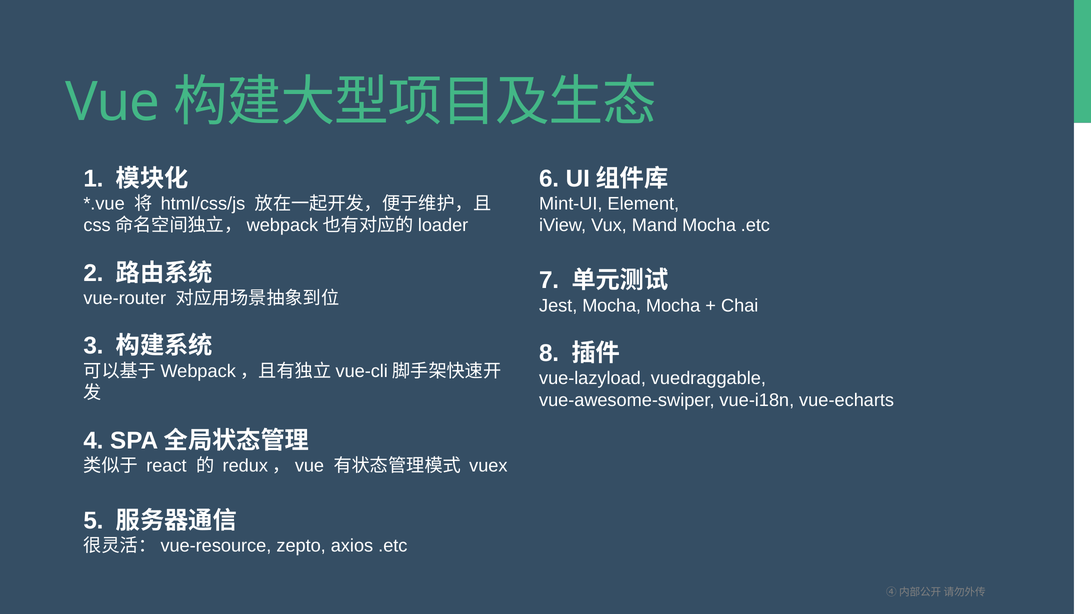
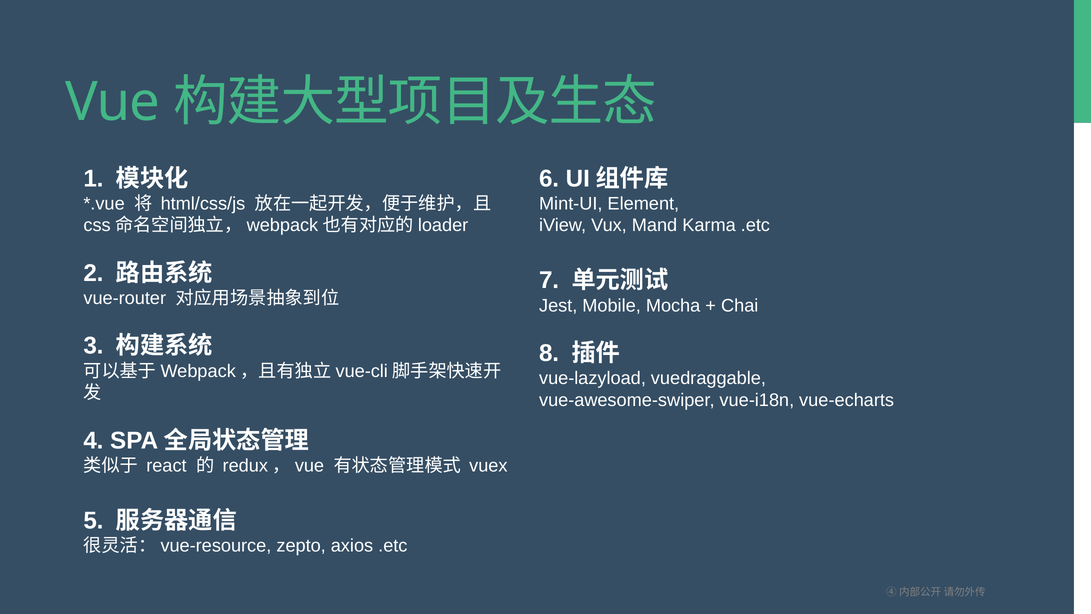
Mand Mocha: Mocha -> Karma
Jest Mocha: Mocha -> Mobile
